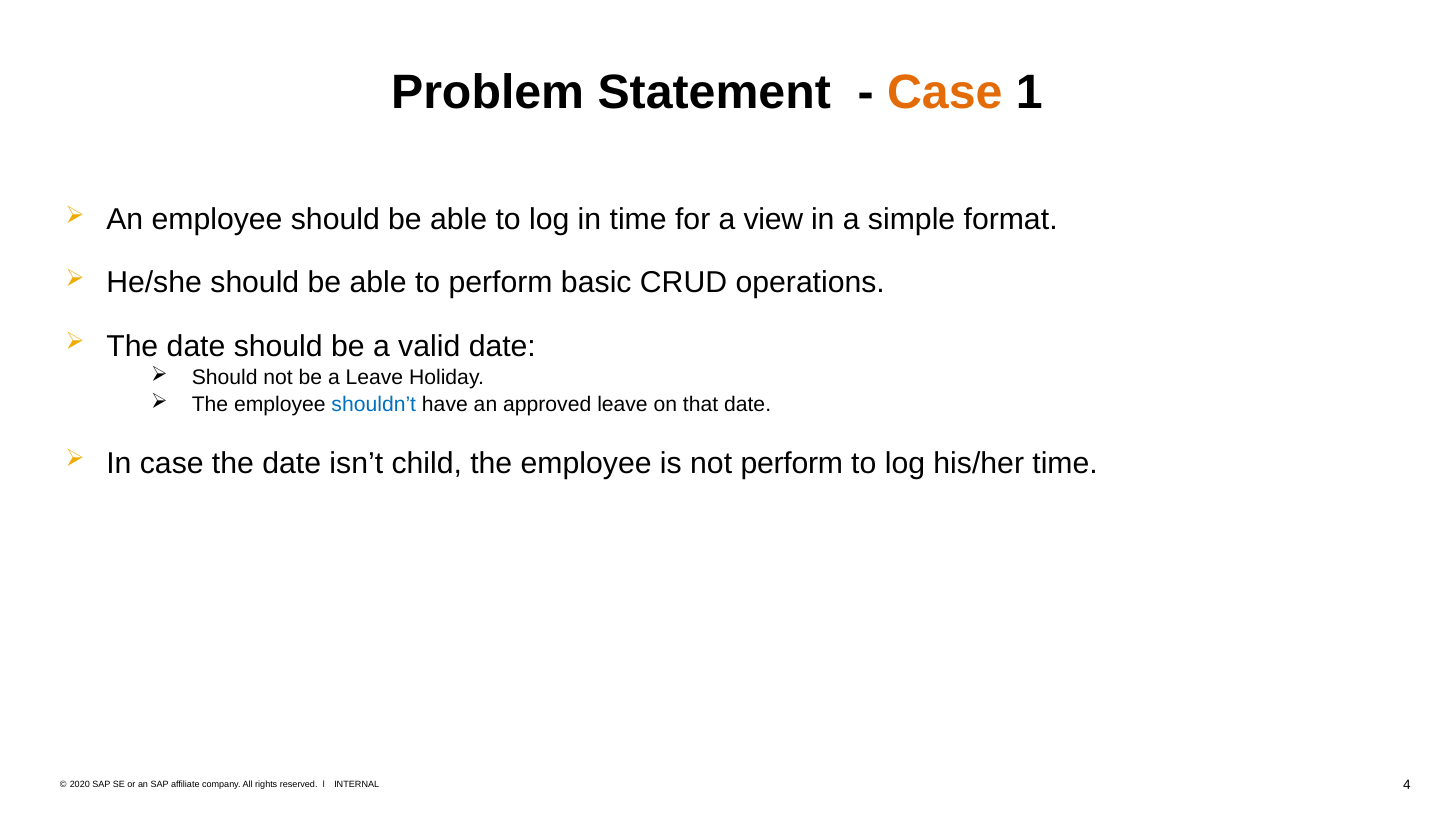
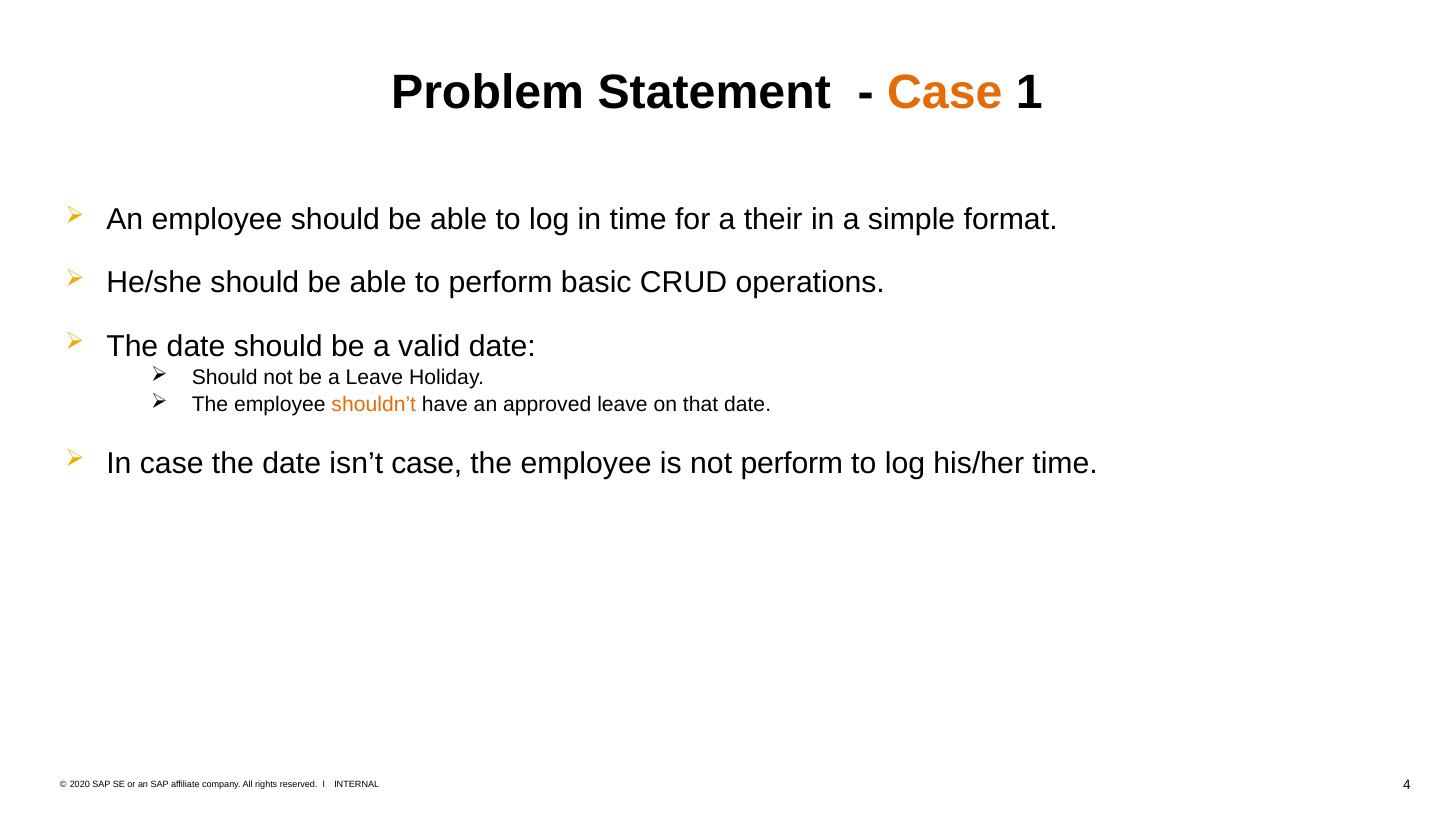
view: view -> their
shouldn’t colour: blue -> orange
isn’t child: child -> case
